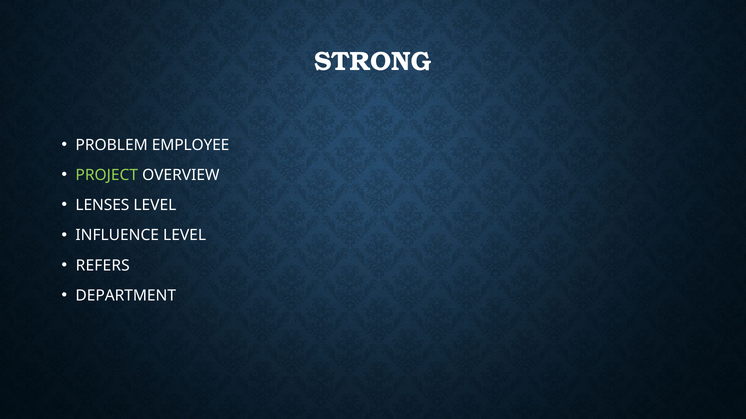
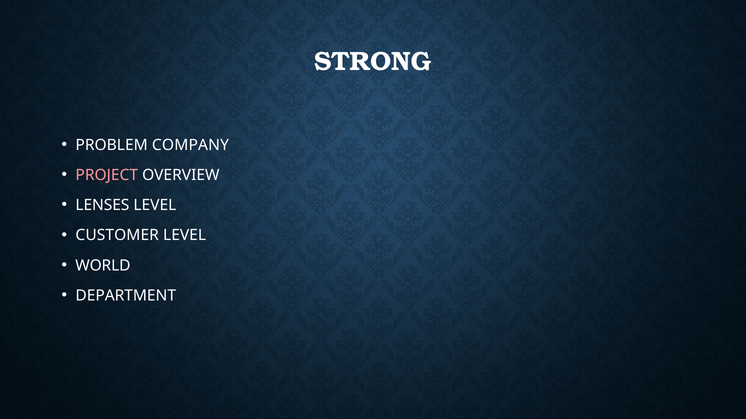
EMPLOYEE: EMPLOYEE -> COMPANY
PROJECT colour: light green -> pink
INFLUENCE: INFLUENCE -> CUSTOMER
REFERS: REFERS -> WORLD
